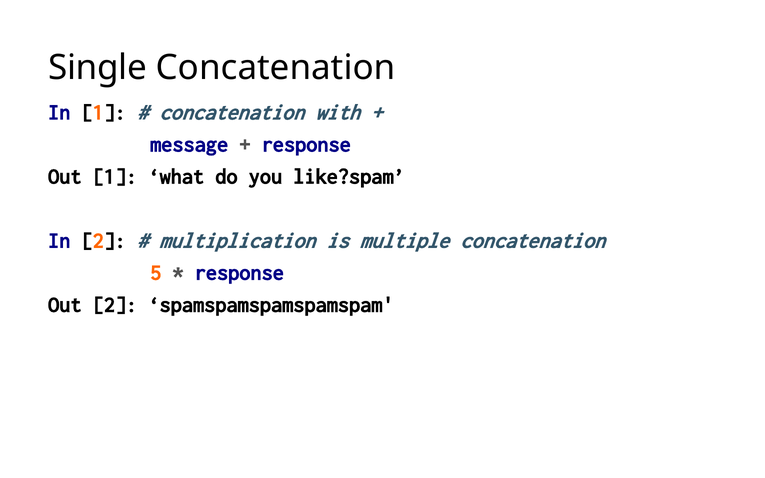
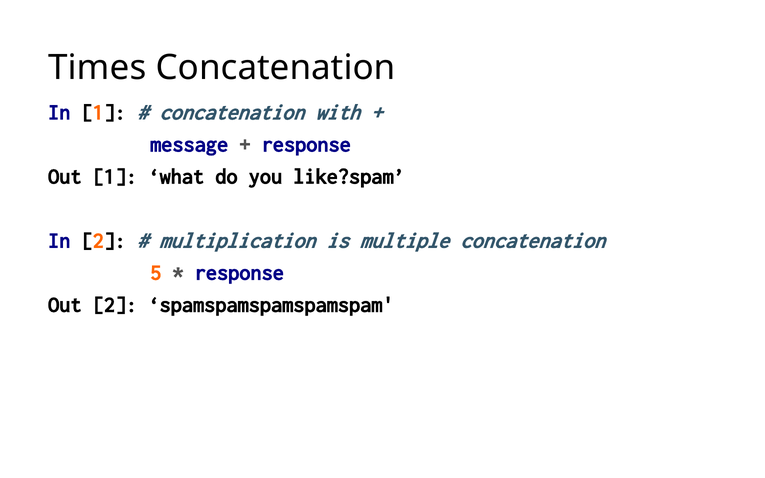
Single: Single -> Times
